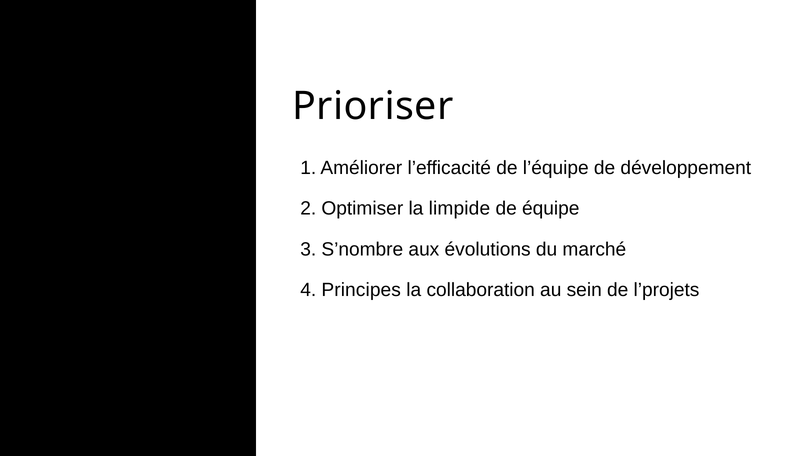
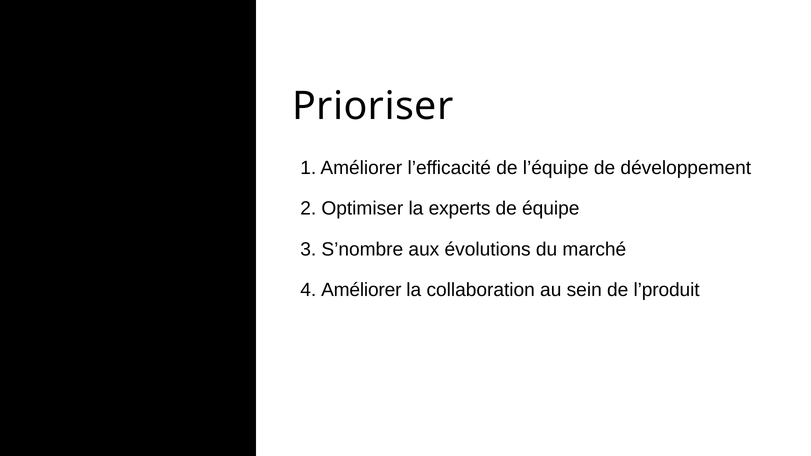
limpide: limpide -> experts
4 Principes: Principes -> Améliorer
l’projets: l’projets -> l’produit
